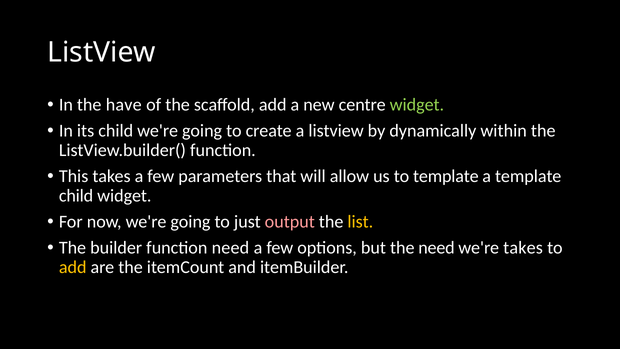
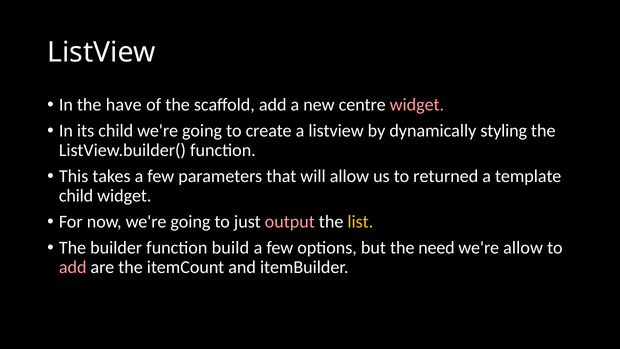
widget at (417, 105) colour: light green -> pink
within: within -> styling
to template: template -> returned
function need: need -> build
we're takes: takes -> allow
add at (73, 267) colour: yellow -> pink
